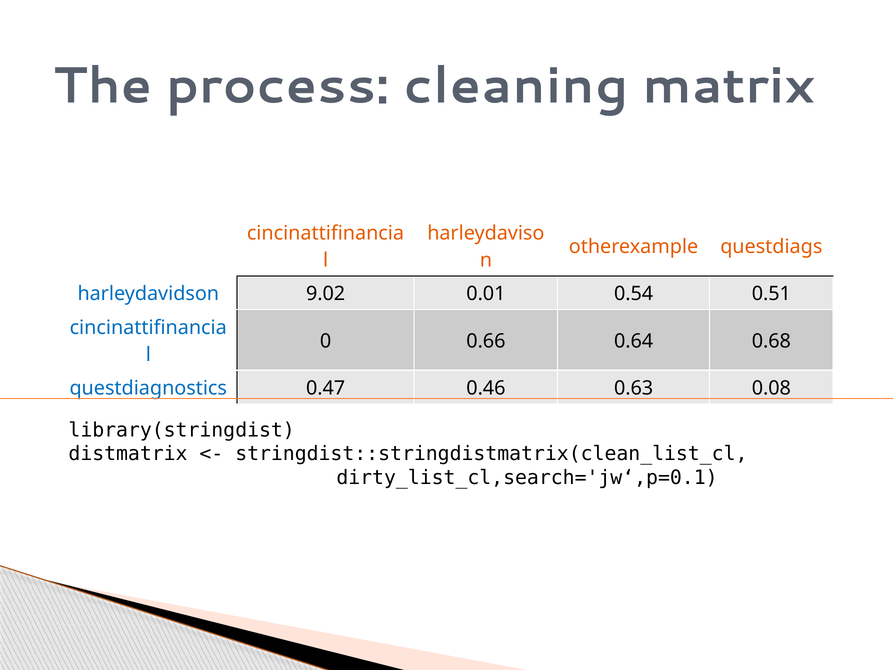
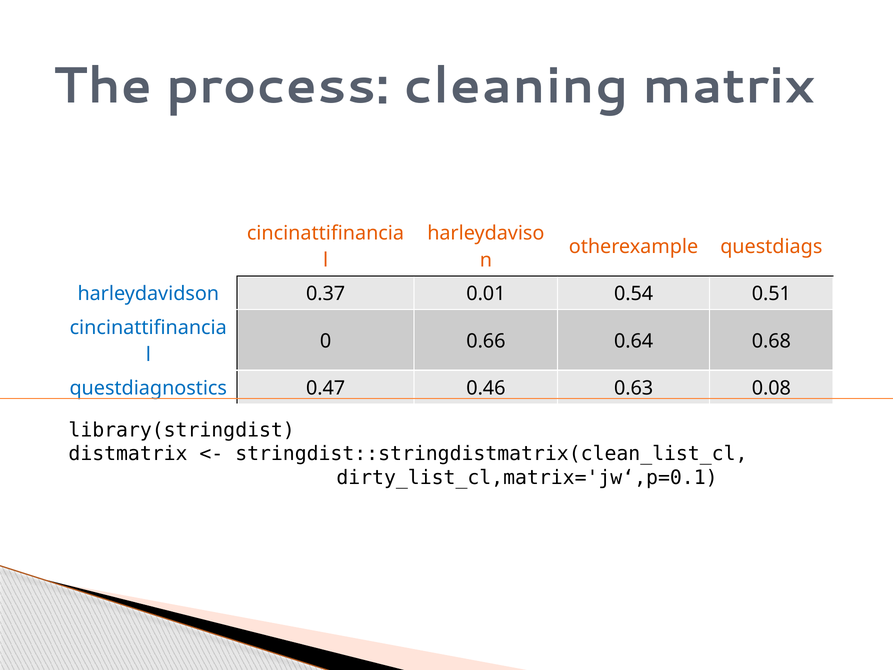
9.02: 9.02 -> 0.37
dirty_list_cl,search='jw‘,p=0.1: dirty_list_cl,search='jw‘,p=0.1 -> dirty_list_cl,matrix='jw‘,p=0.1
